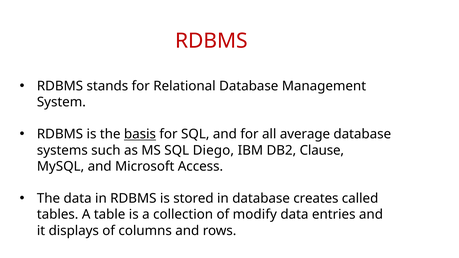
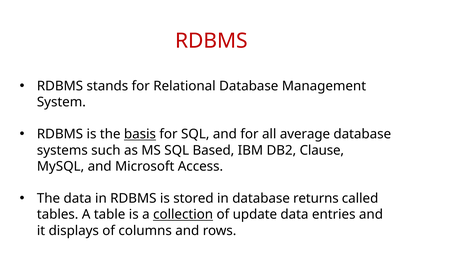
Diego: Diego -> Based
creates: creates -> returns
collection underline: none -> present
modify: modify -> update
